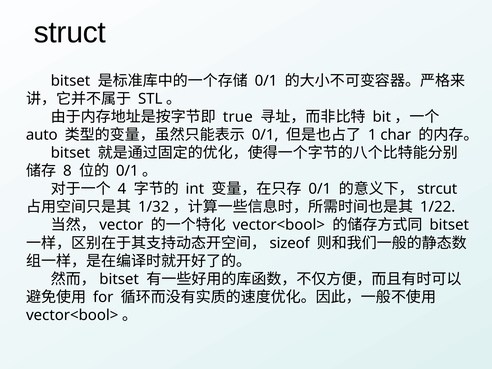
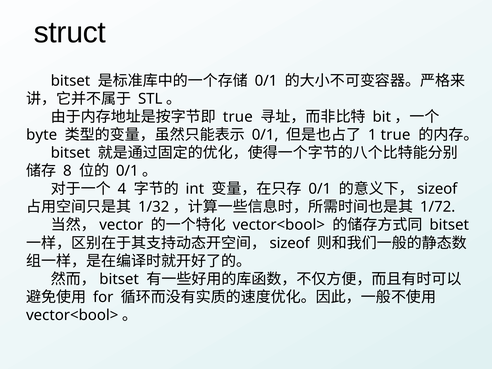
auto: auto -> byte
1 char: char -> true
strcut at (437, 189): strcut -> sizeof
1/22: 1/22 -> 1/72
